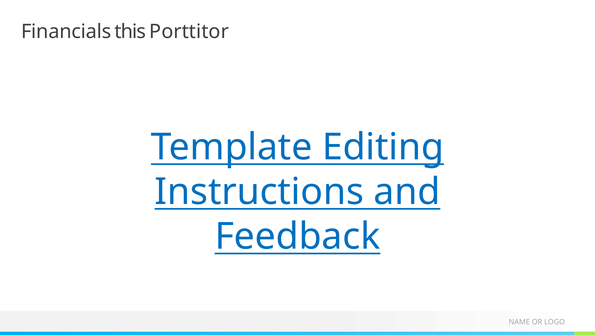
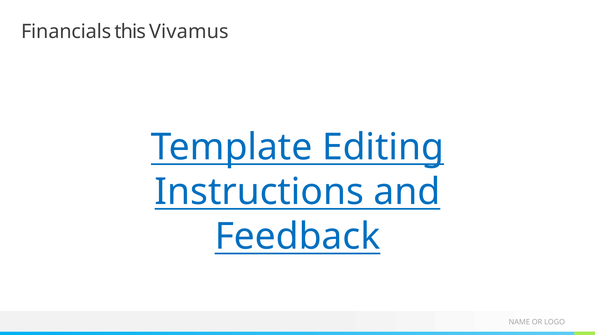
Porttitor: Porttitor -> Vivamus
